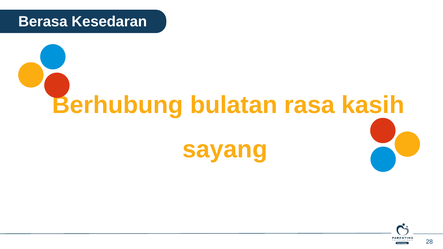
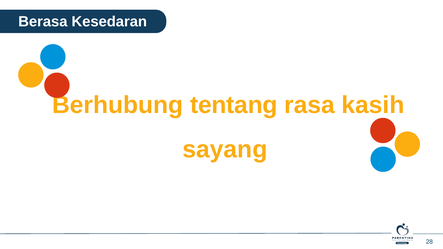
bulatan: bulatan -> tentang
